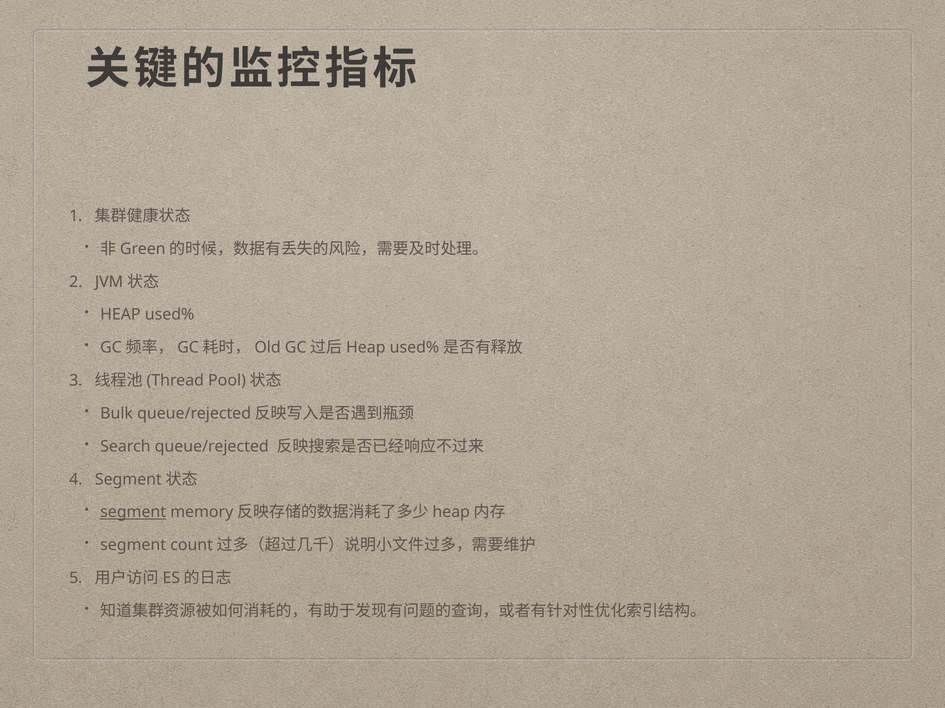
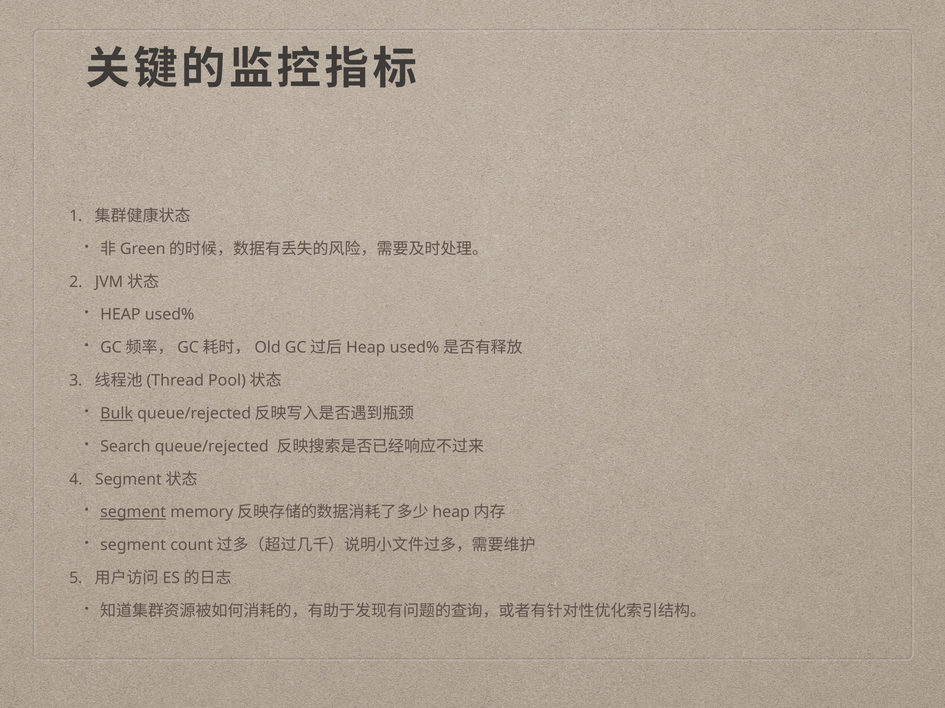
Bulk underline: none -> present
